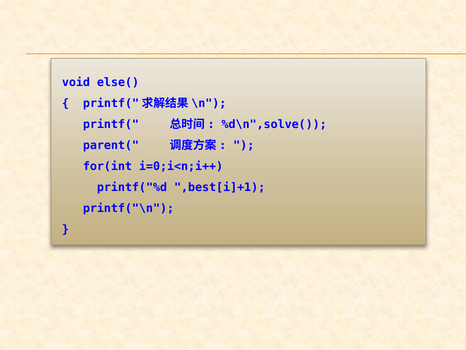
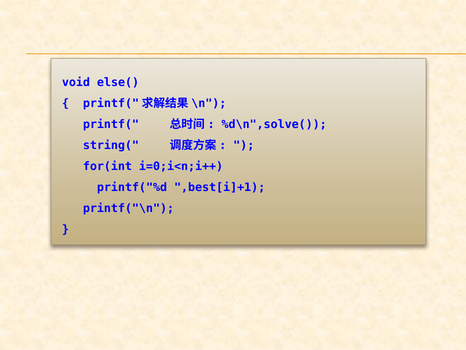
parent(: parent( -> string(
